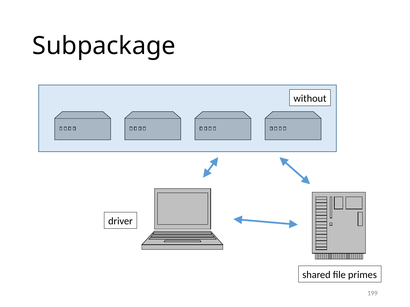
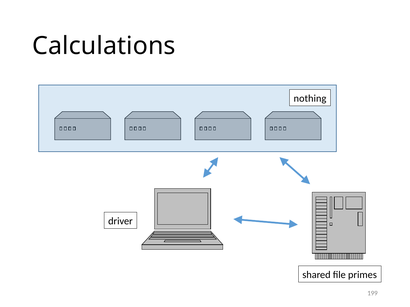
Subpackage: Subpackage -> Calculations
without: without -> nothing
